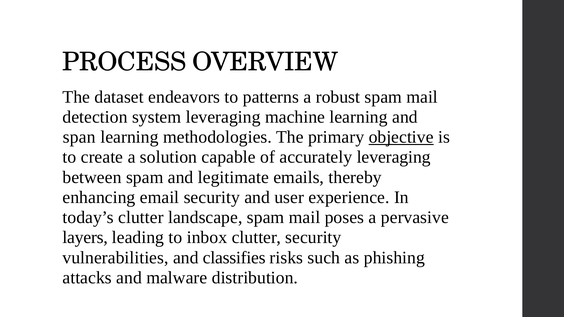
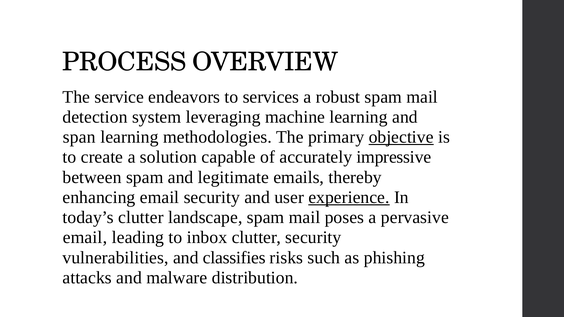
dataset: dataset -> service
patterns: patterns -> services
accurately leveraging: leveraging -> impressive
experience underline: none -> present
layers at (85, 238): layers -> email
